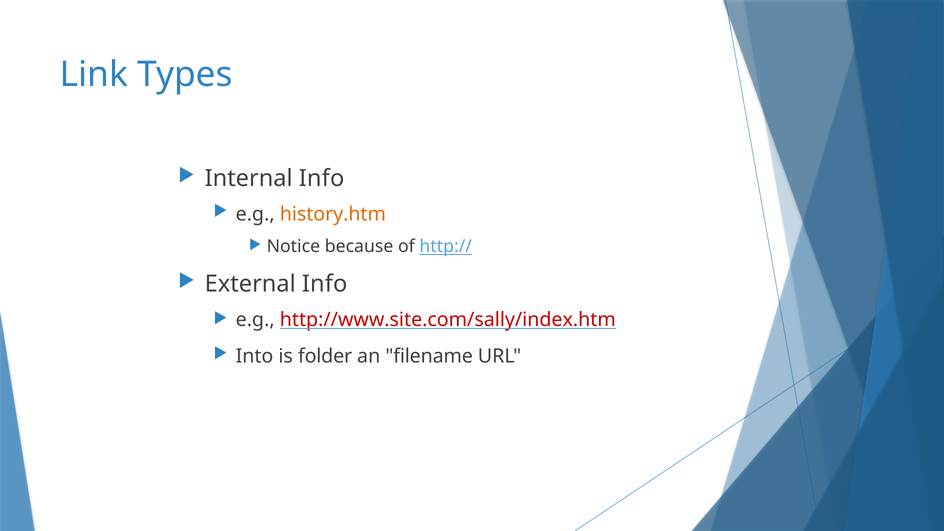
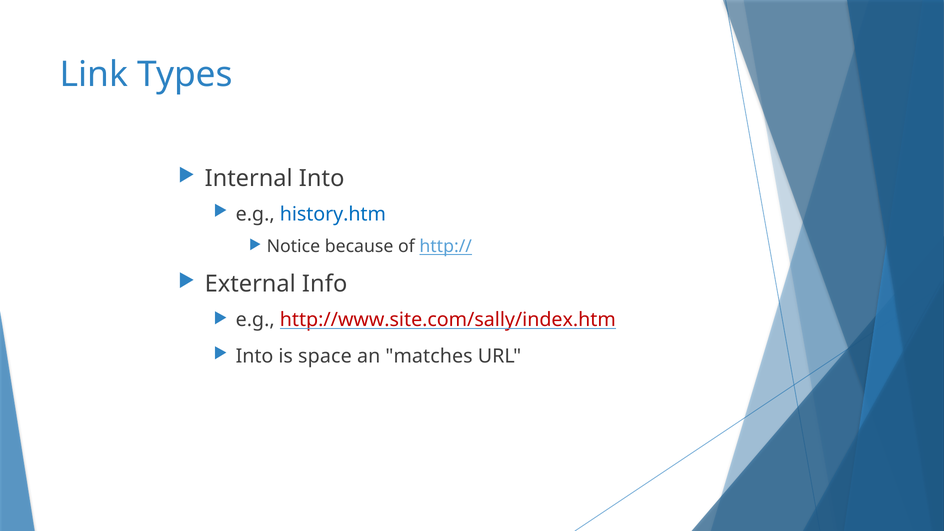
Internal Info: Info -> Into
history.htm colour: orange -> blue
folder: folder -> space
filename: filename -> matches
